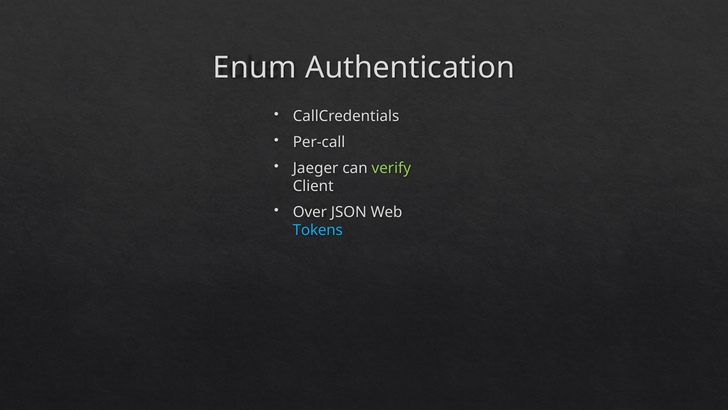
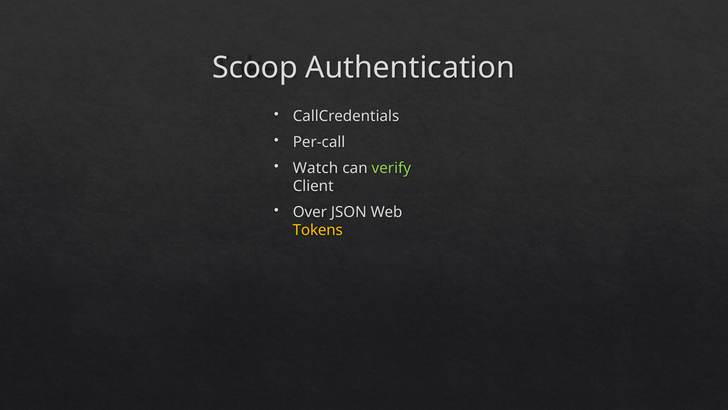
Enum: Enum -> Scoop
Jaeger: Jaeger -> Watch
Tokens colour: light blue -> yellow
